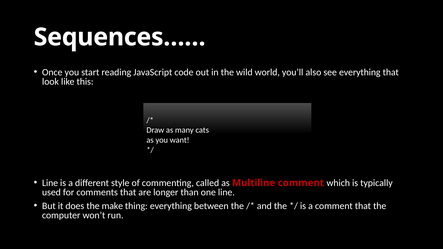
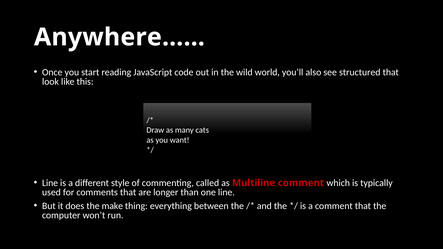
Sequences……: Sequences…… -> Anywhere……
see everything: everything -> structured
